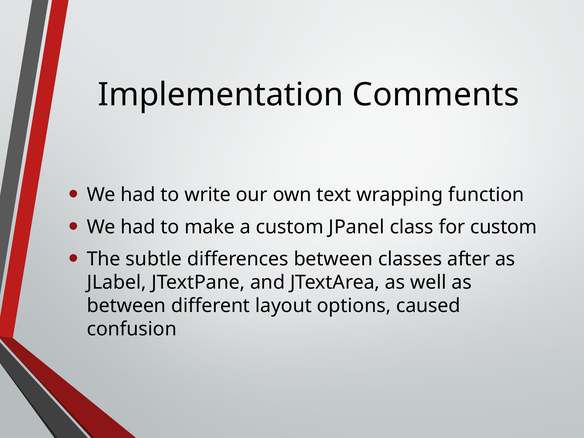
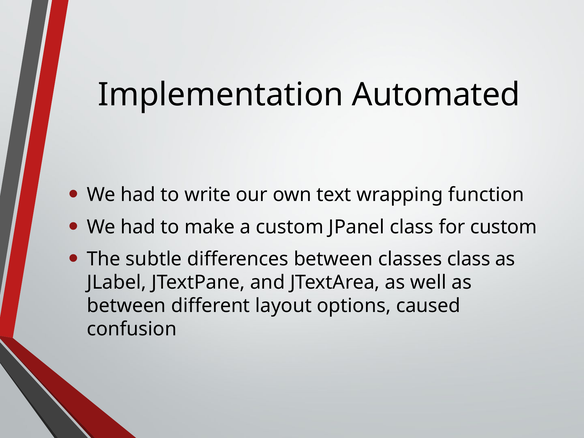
Comments: Comments -> Automated
classes after: after -> class
